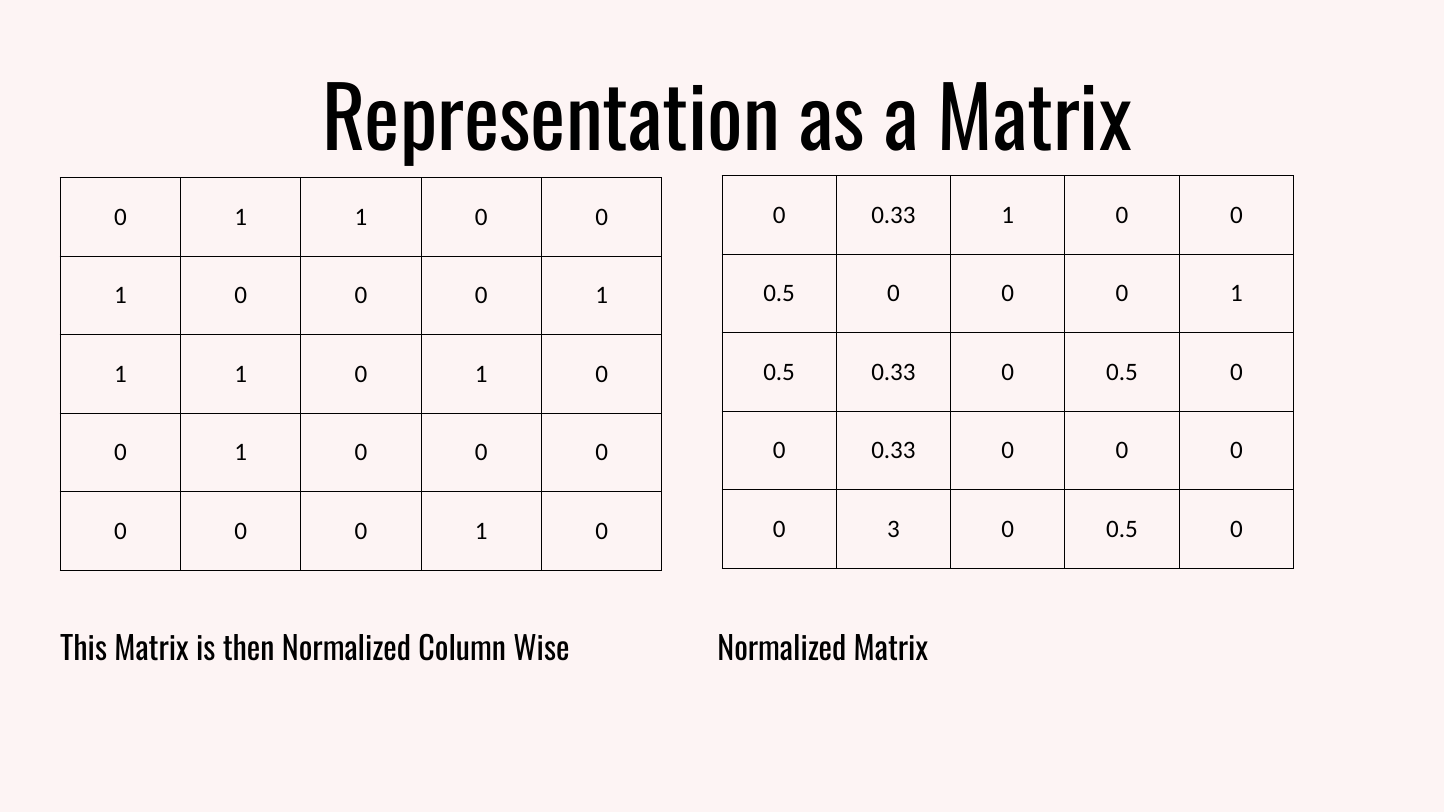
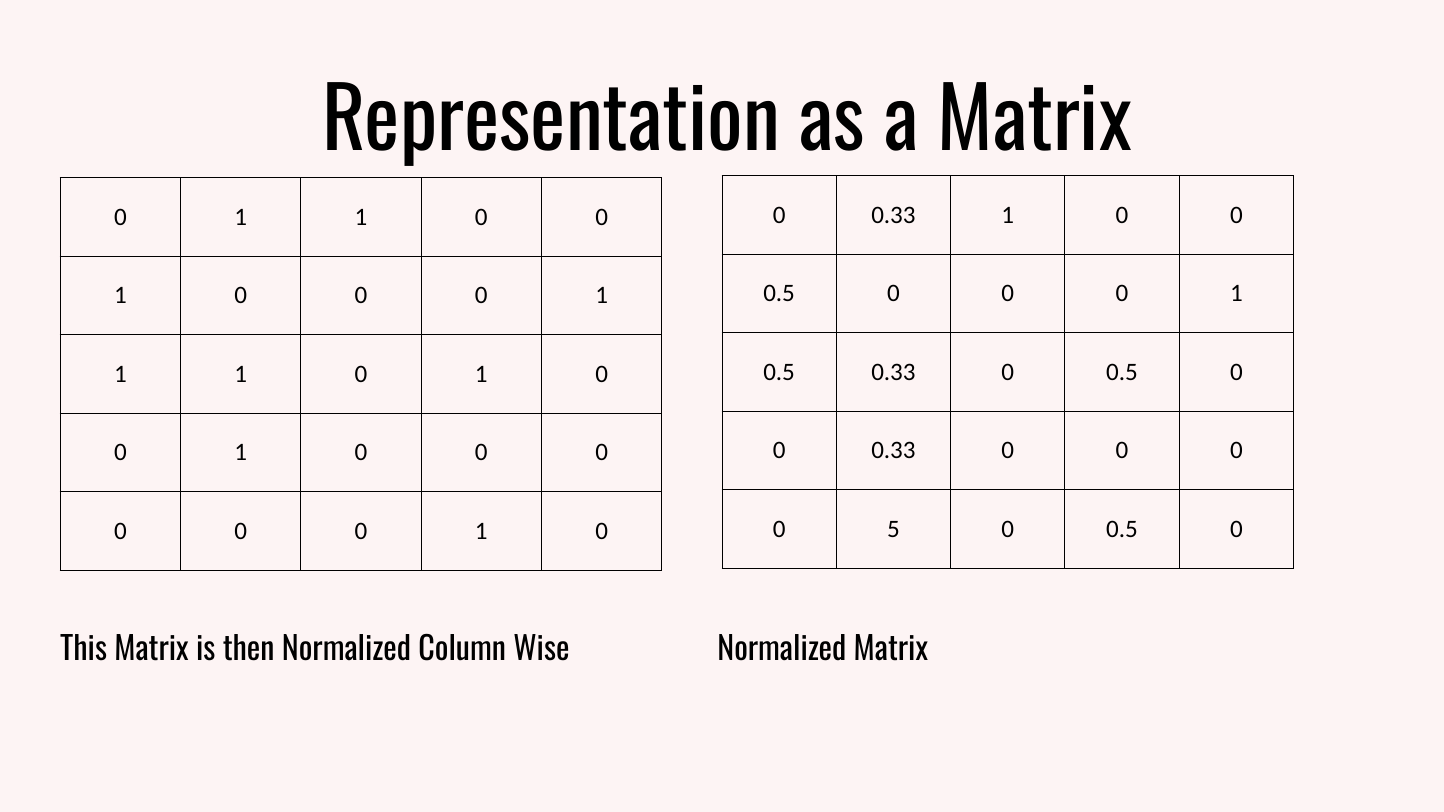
3: 3 -> 5
